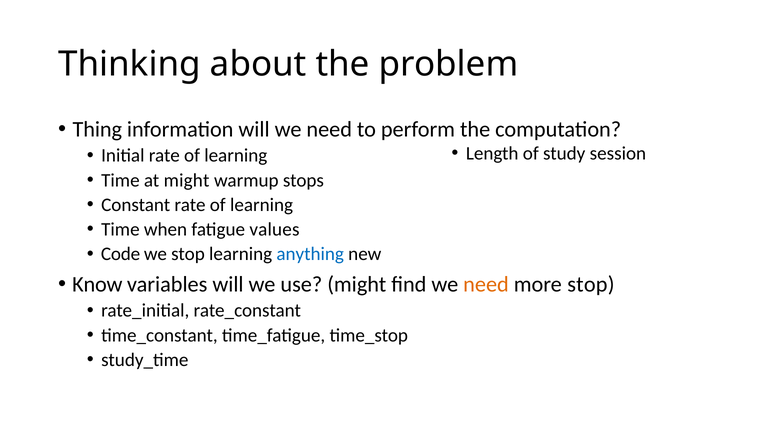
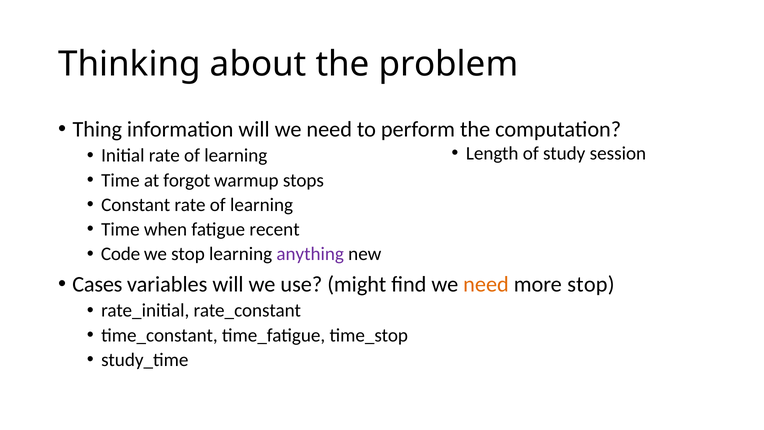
at might: might -> forgot
values: values -> recent
anything colour: blue -> purple
Know: Know -> Cases
